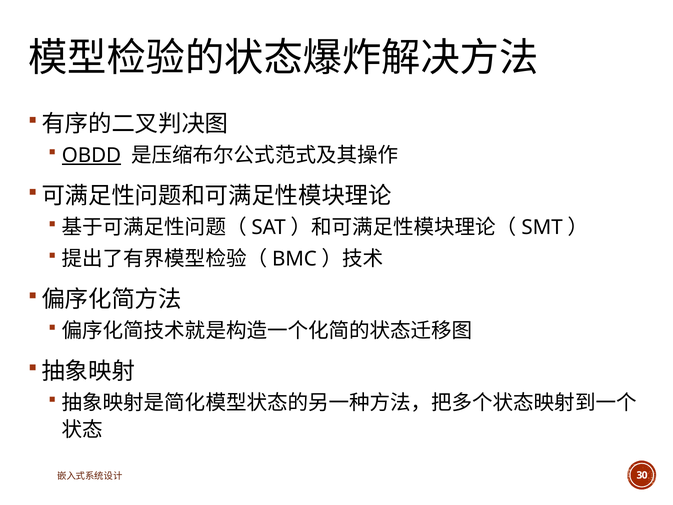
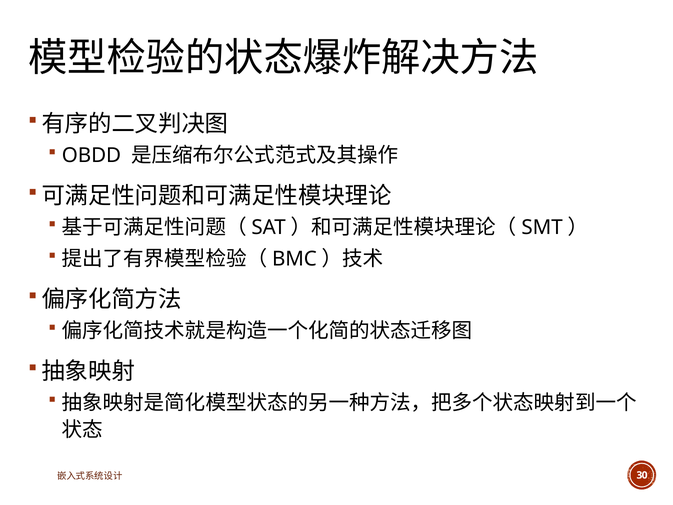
OBDD underline: present -> none
